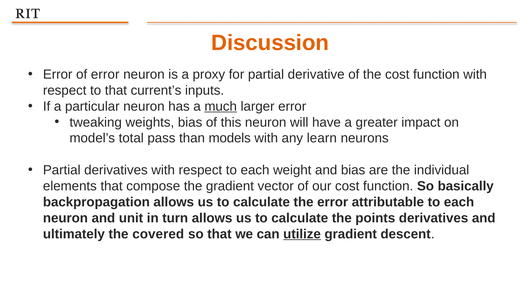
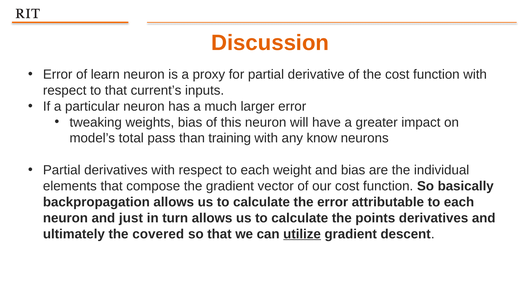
of error: error -> learn
much underline: present -> none
models: models -> training
learn: learn -> know
unit: unit -> just
